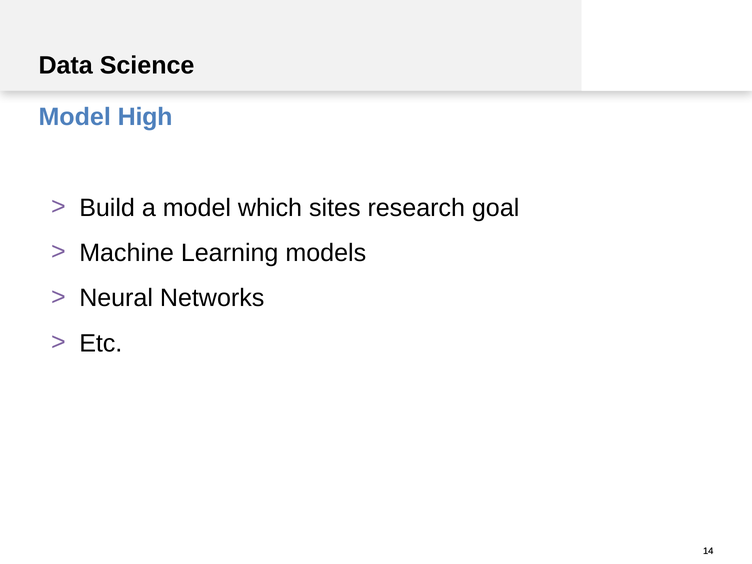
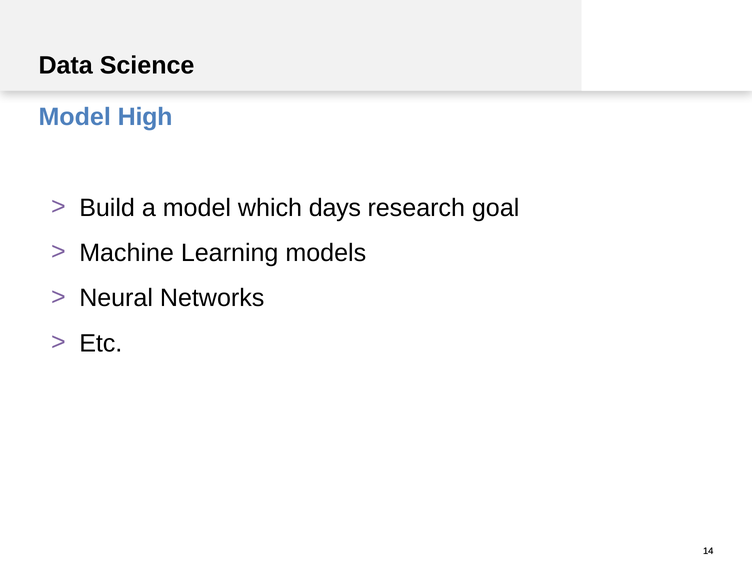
sites: sites -> days
